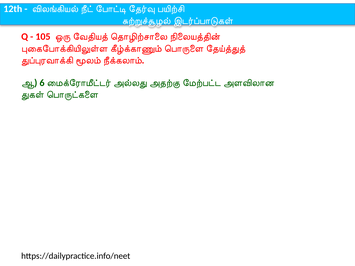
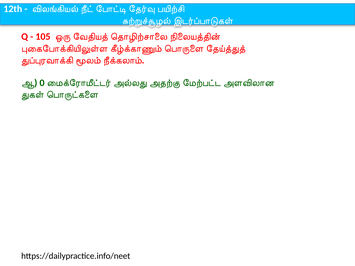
6: 6 -> 0
